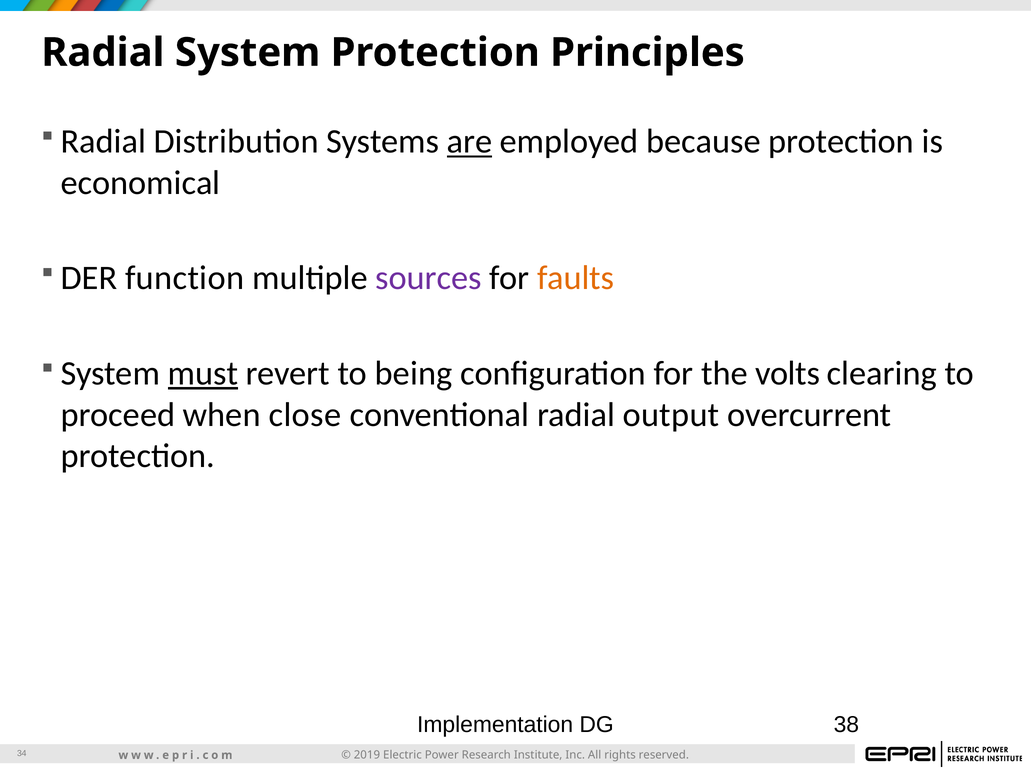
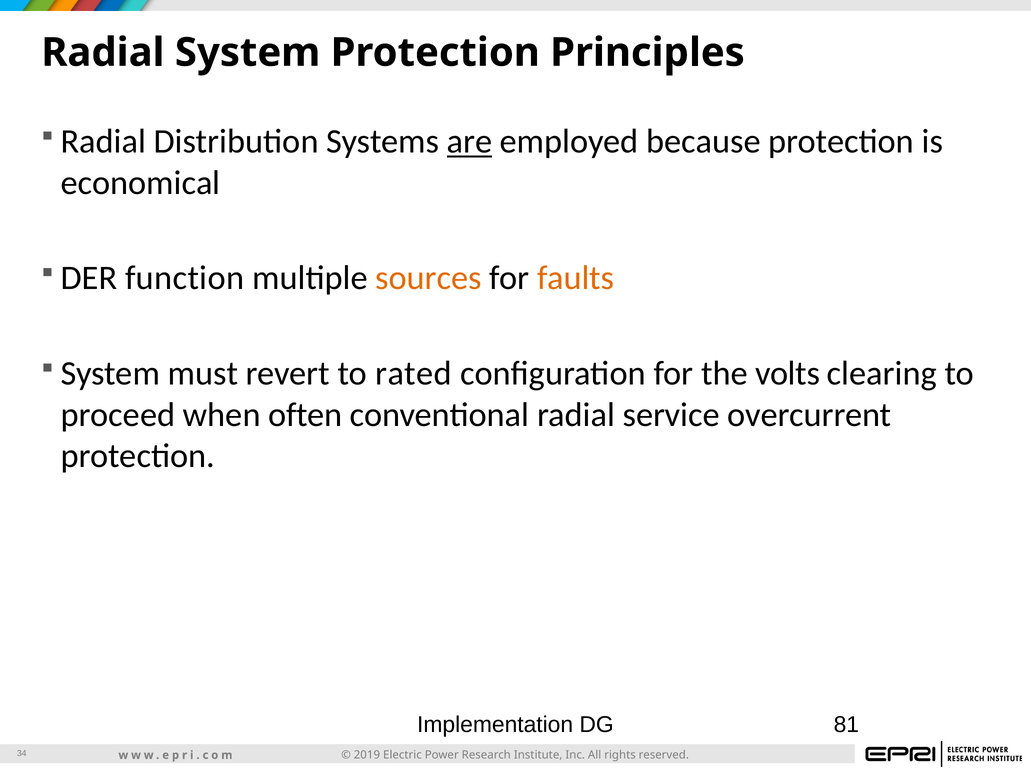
sources colour: purple -> orange
must underline: present -> none
being: being -> rated
close: close -> often
output: output -> service
38: 38 -> 81
